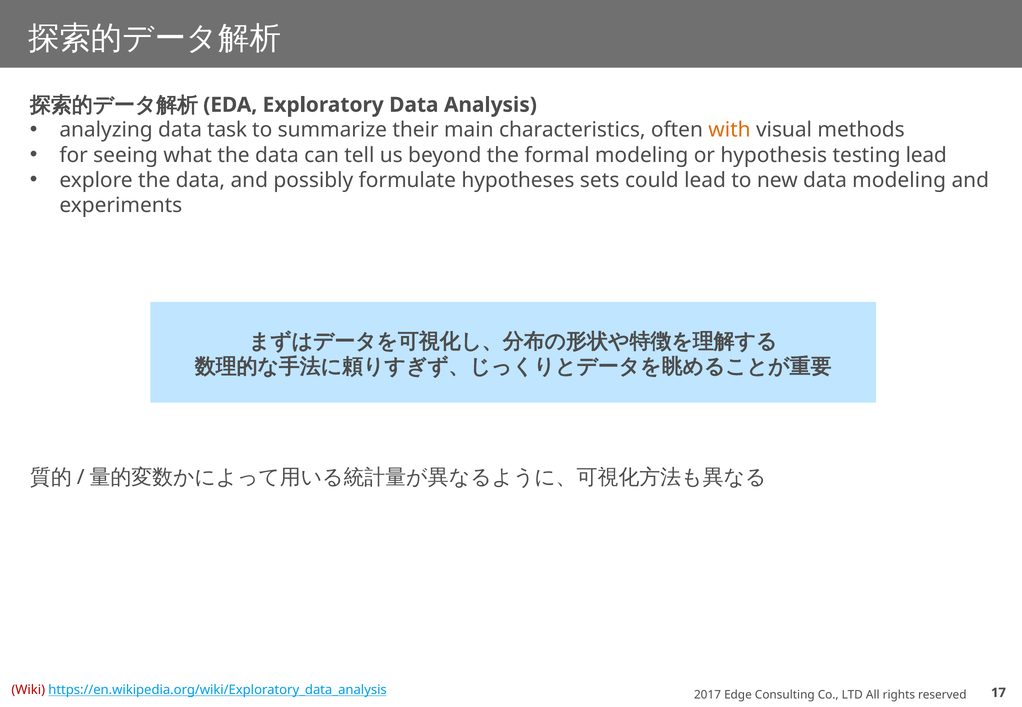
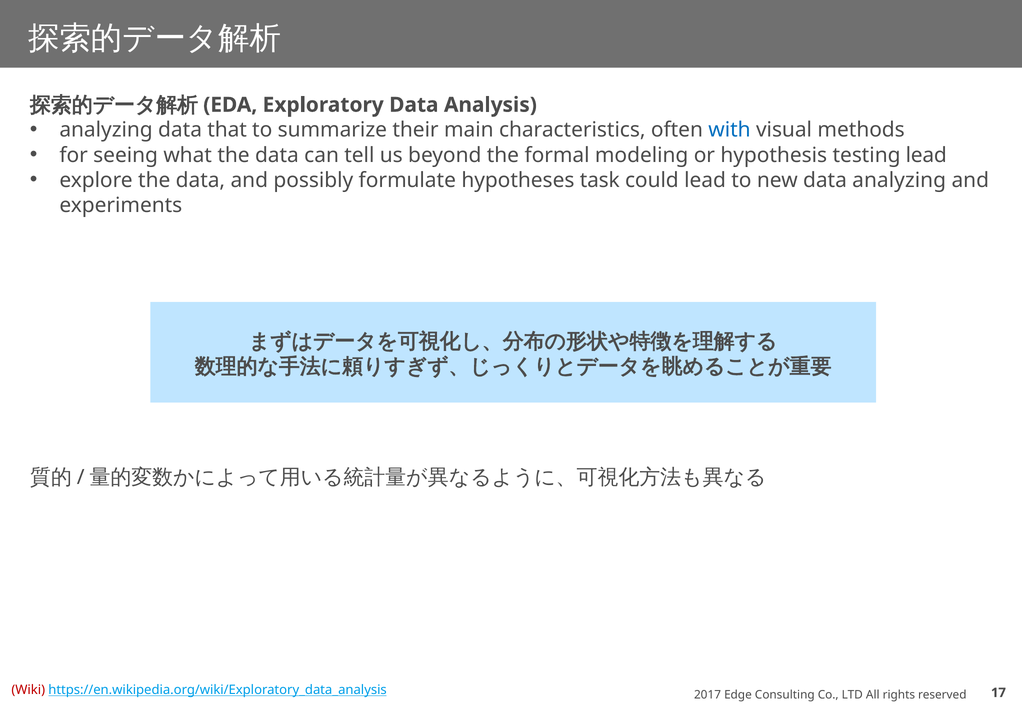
task: task -> that
with colour: orange -> blue
sets: sets -> task
data modeling: modeling -> analyzing
